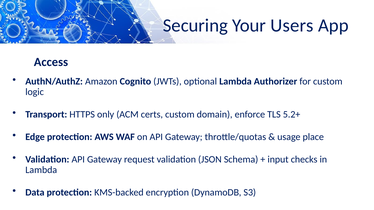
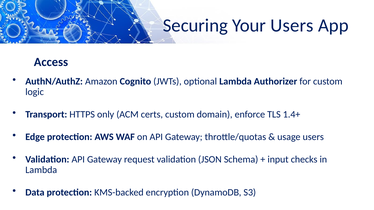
5.2+: 5.2+ -> 1.4+
usage place: place -> users
